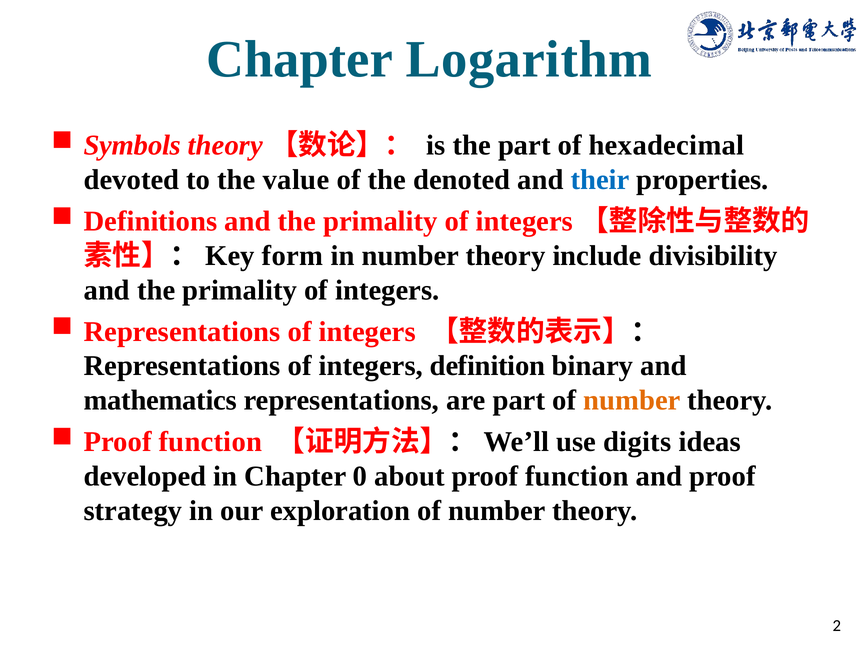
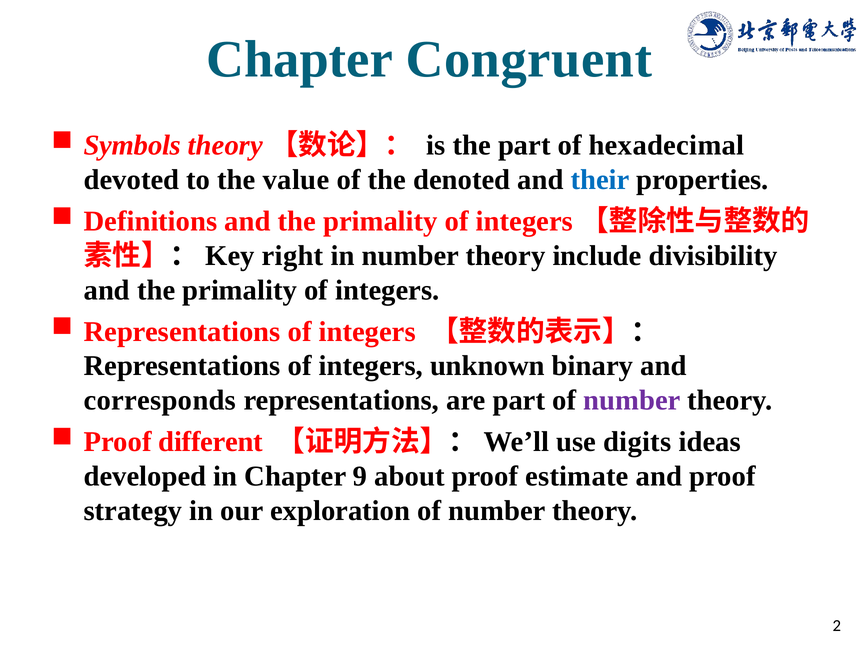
Logarithm: Logarithm -> Congruent
form: form -> right
definition: definition -> unknown
mathematics: mathematics -> corresponds
number at (632, 400) colour: orange -> purple
function at (210, 442): function -> different
0: 0 -> 9
about proof function: function -> estimate
